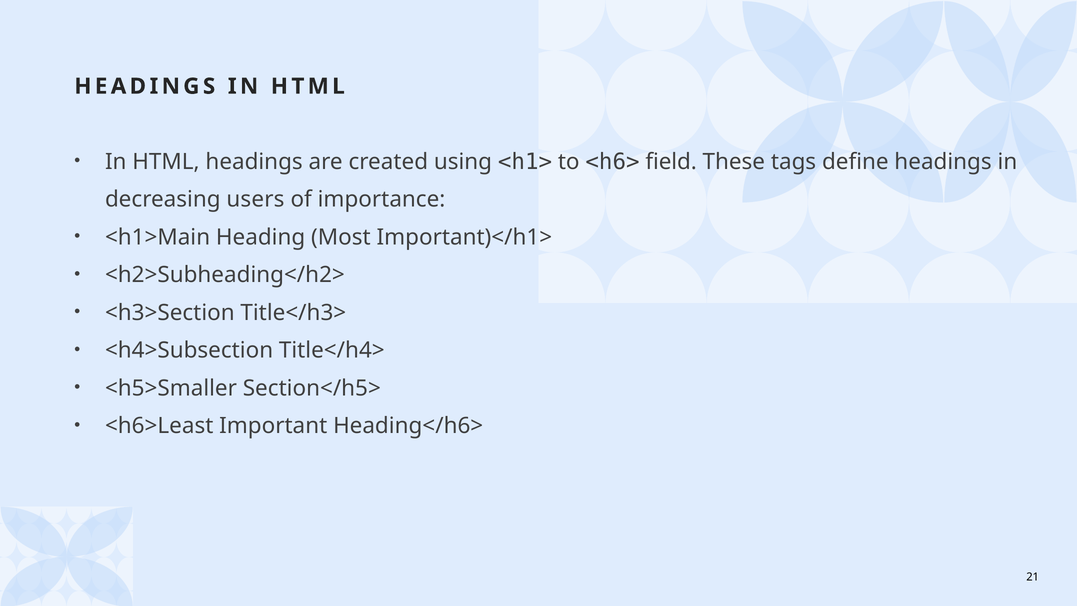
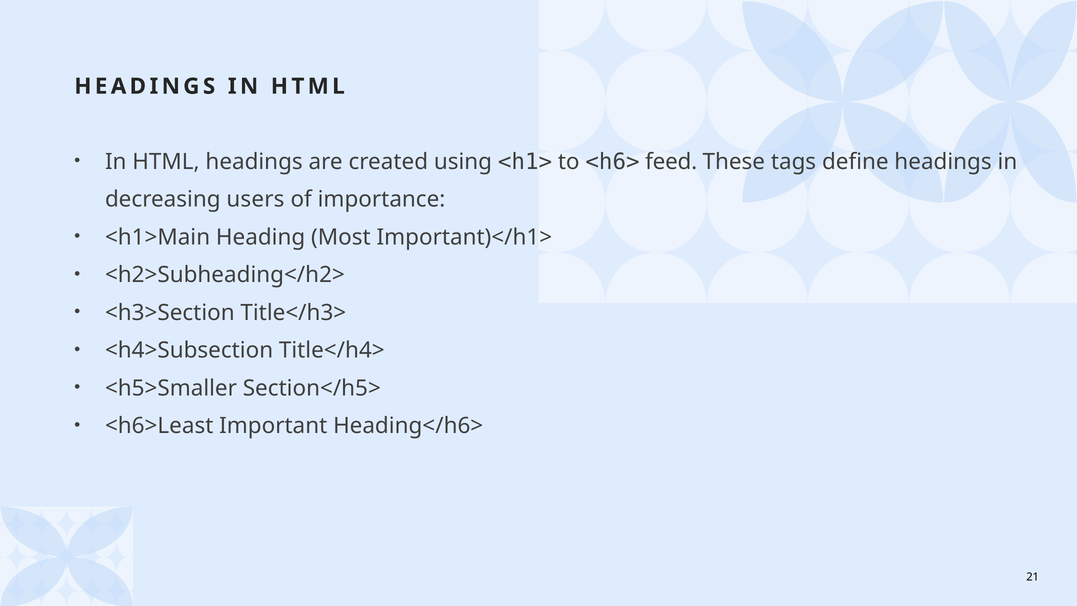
field: field -> feed
